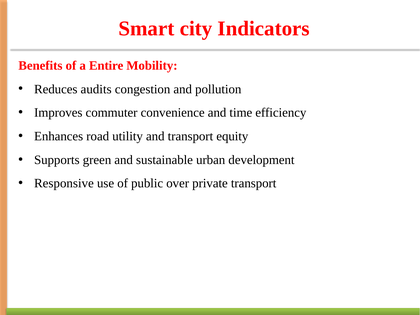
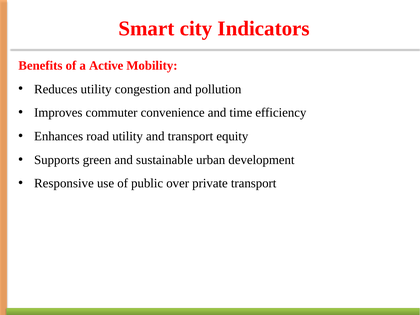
Entire: Entire -> Active
Reduces audits: audits -> utility
